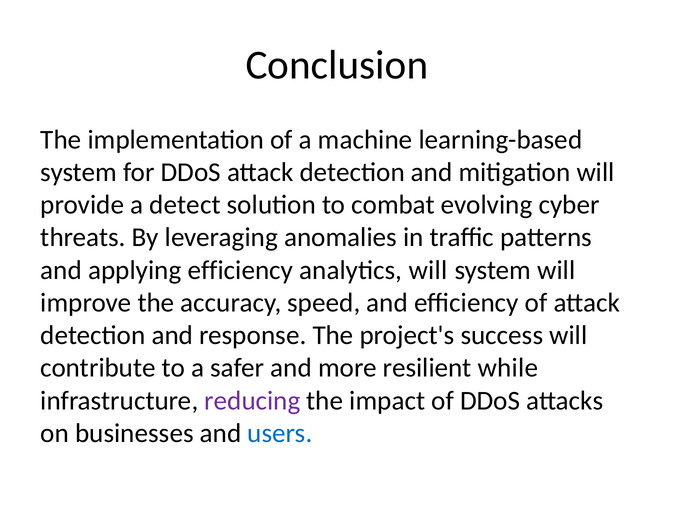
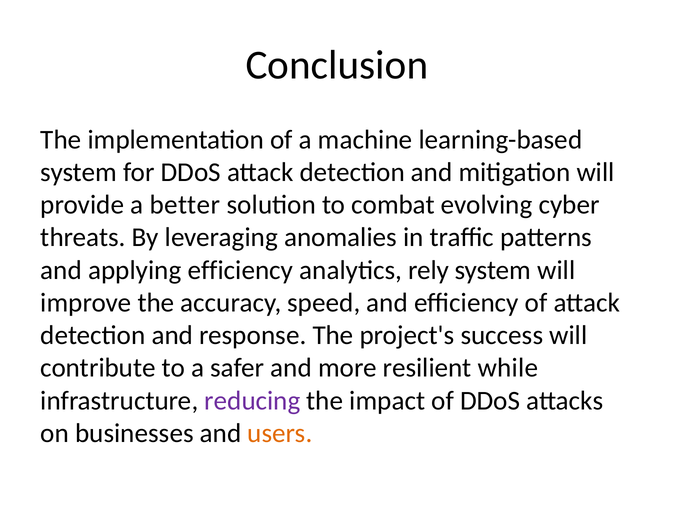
detect: detect -> better
analytics will: will -> rely
users colour: blue -> orange
